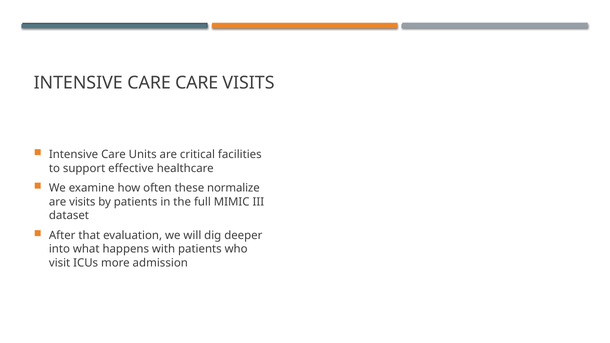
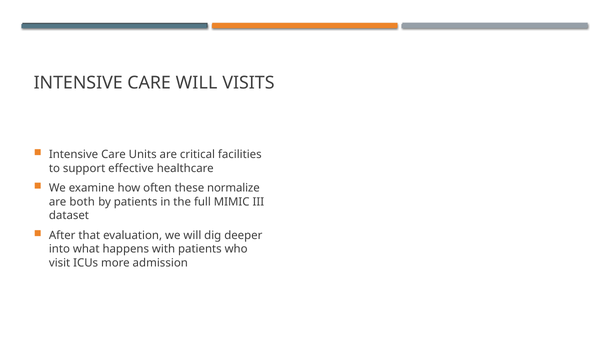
CARE CARE: CARE -> WILL
are visits: visits -> both
